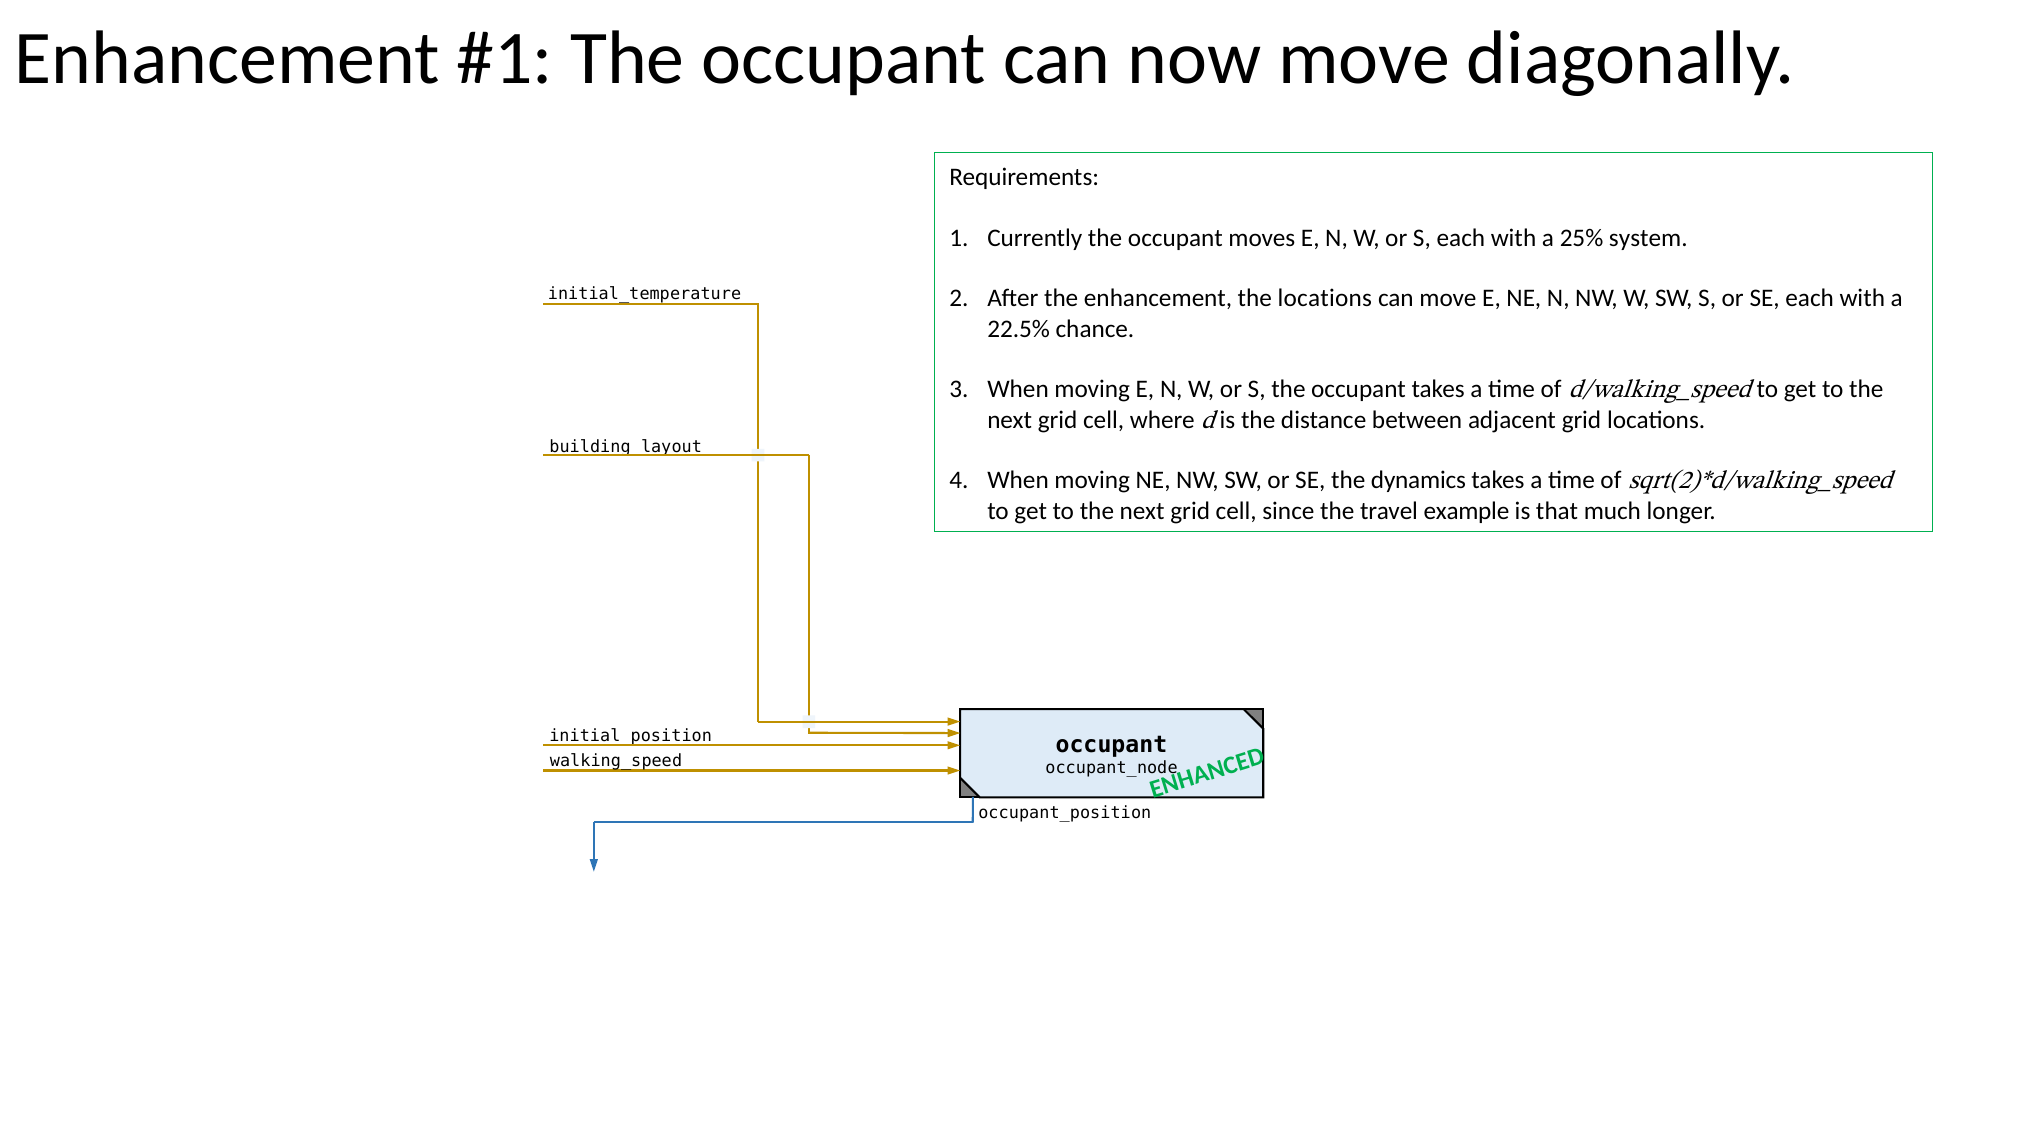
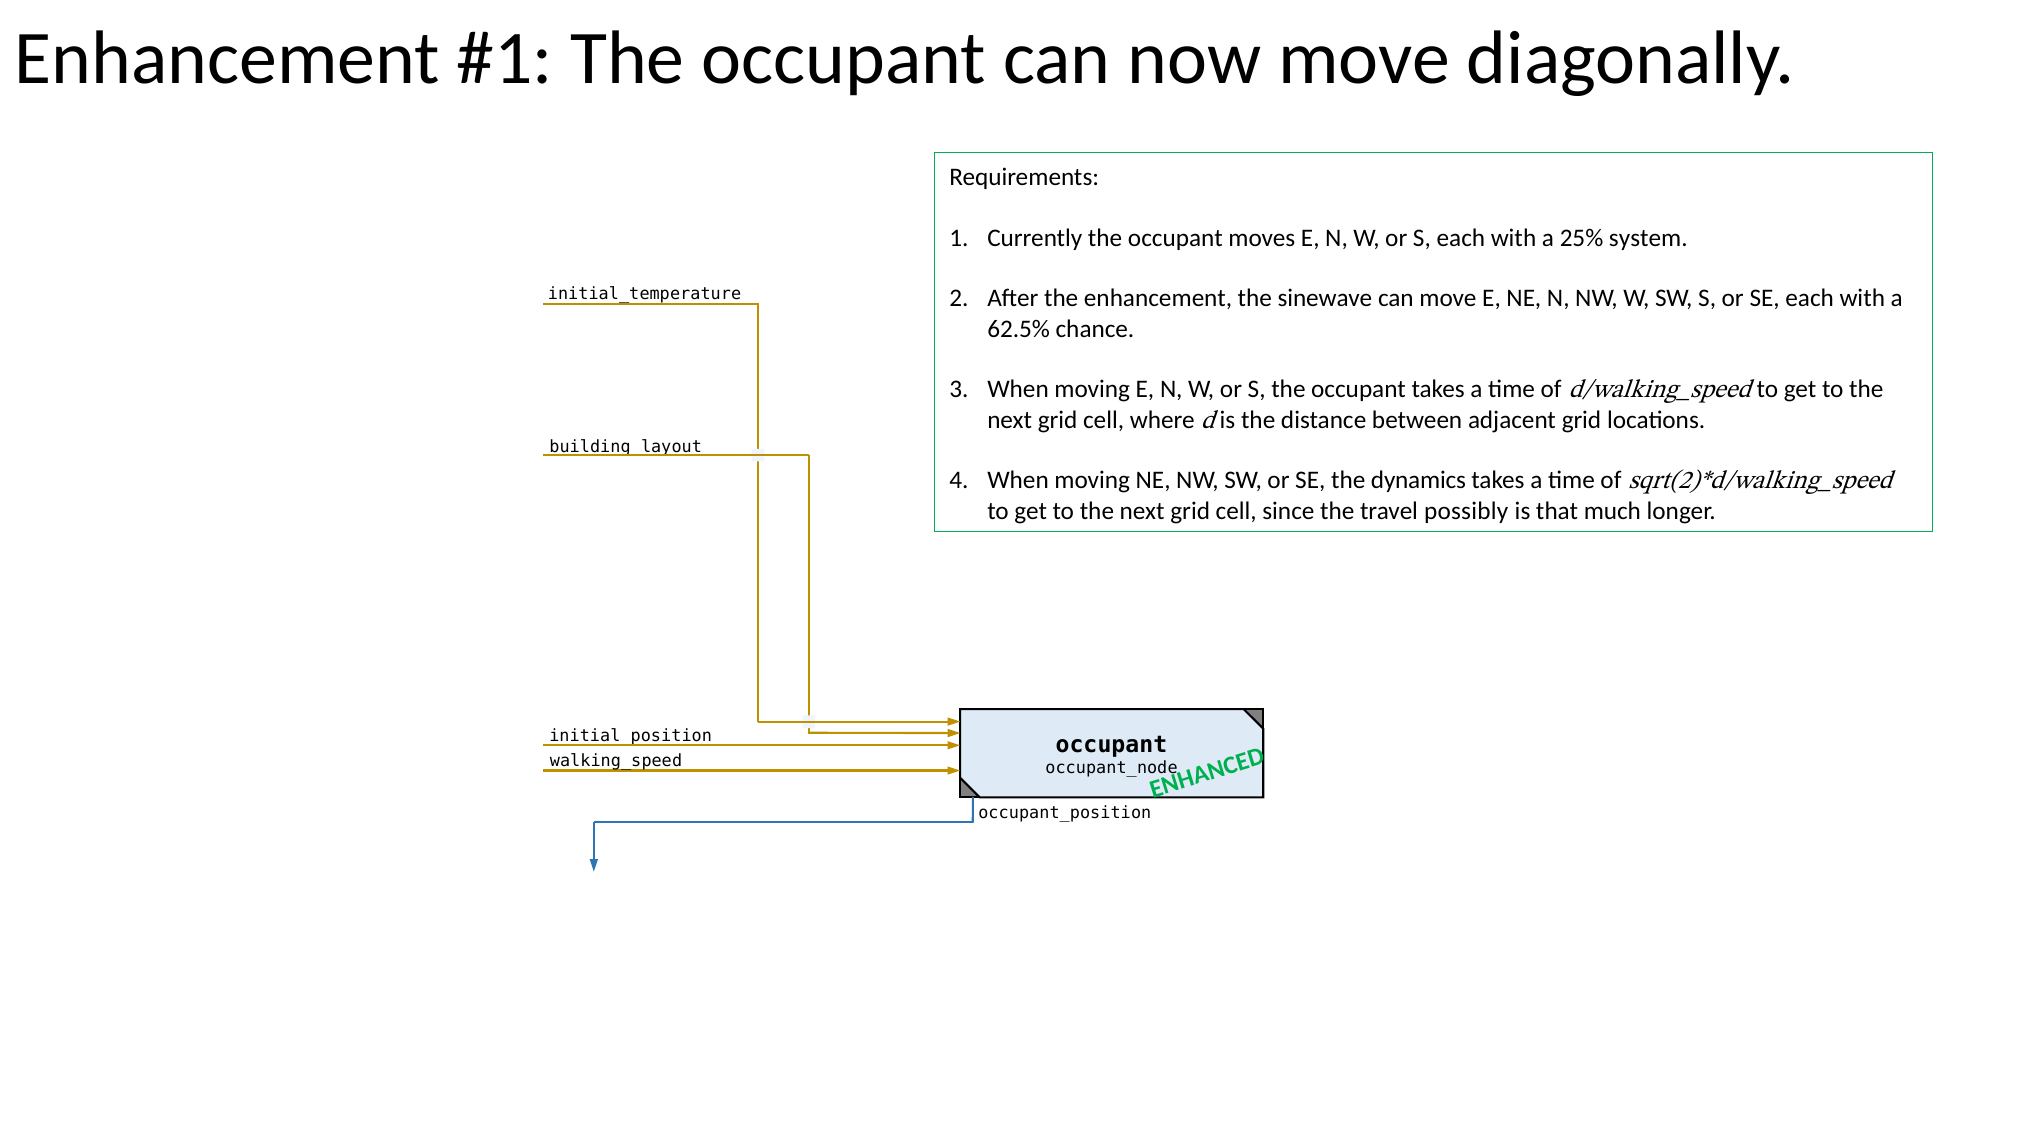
the locations: locations -> sinewave
22.5%: 22.5% -> 62.5%
example: example -> possibly
